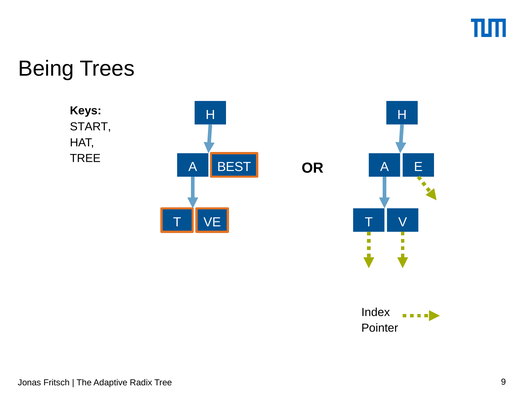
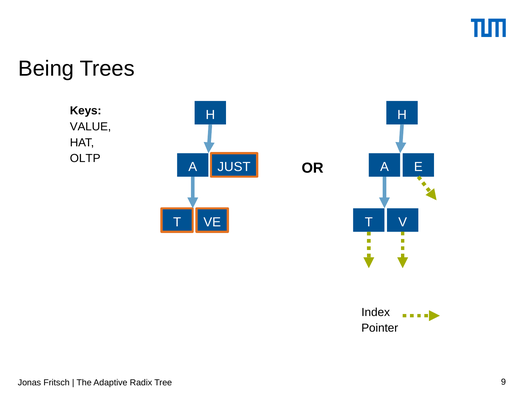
START: START -> VALUE
TREE at (85, 158): TREE -> OLTP
BEST: BEST -> JUST
